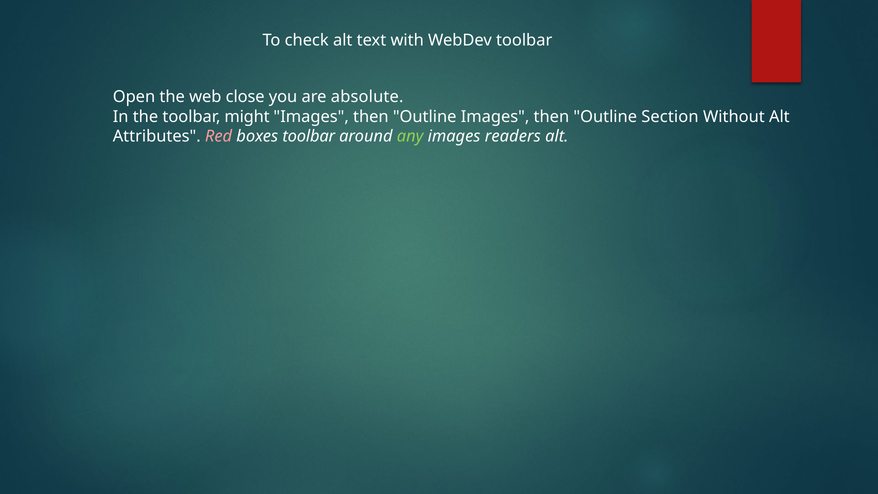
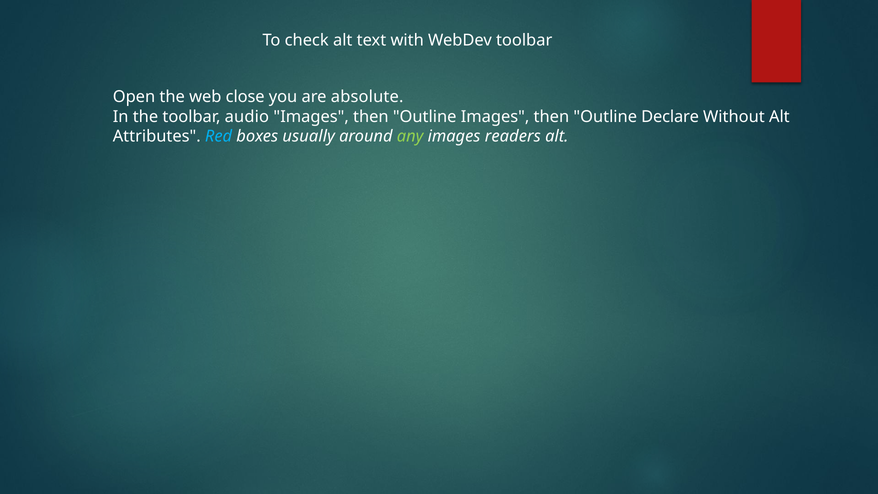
might: might -> audio
Section: Section -> Declare
Red colour: pink -> light blue
boxes toolbar: toolbar -> usually
